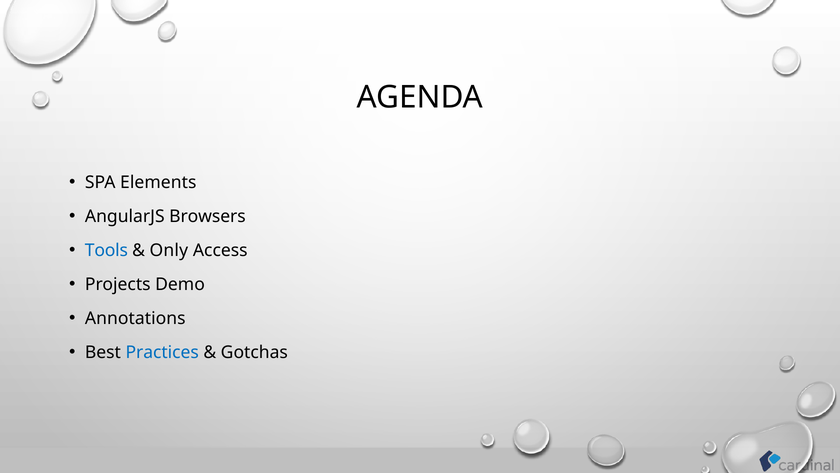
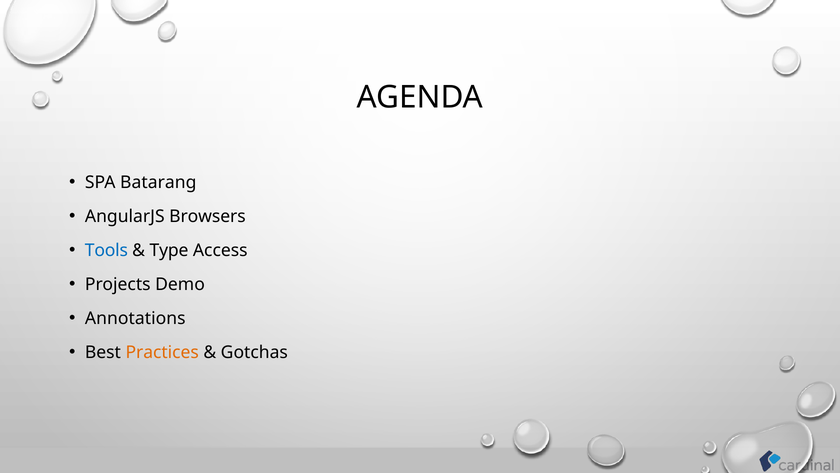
Elements: Elements -> Batarang
Only: Only -> Type
Practices colour: blue -> orange
